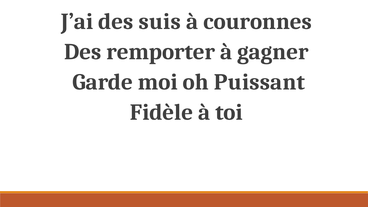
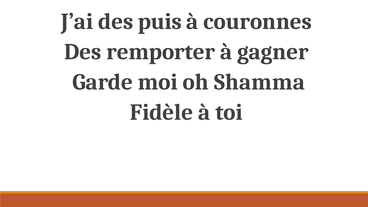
suis: suis -> puis
Puissant: Puissant -> Shamma
